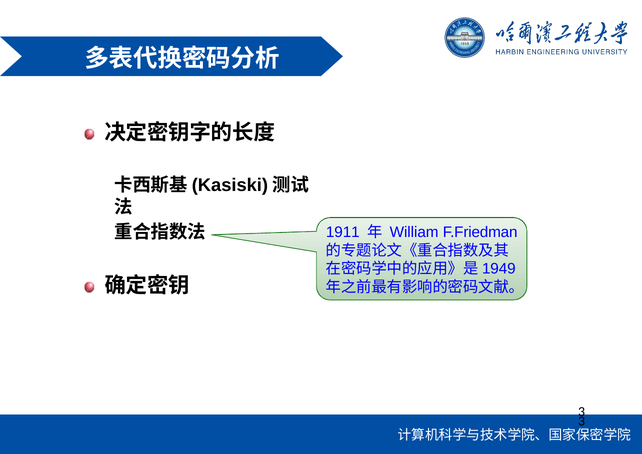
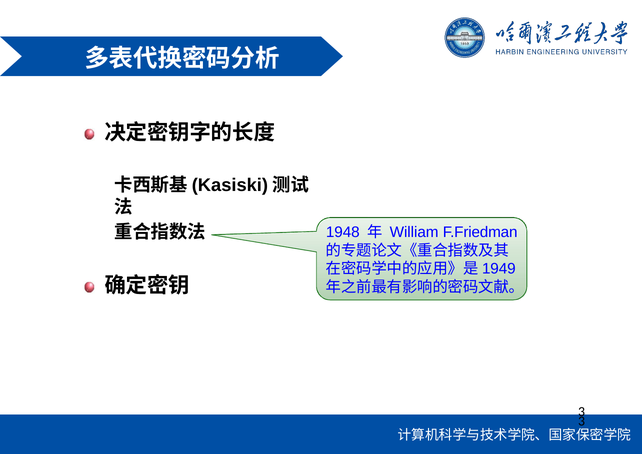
1911: 1911 -> 1948
